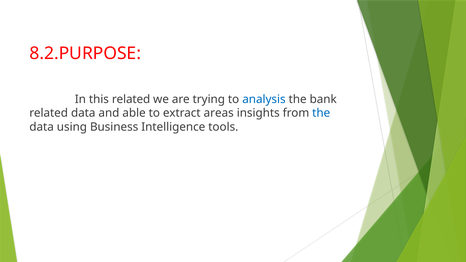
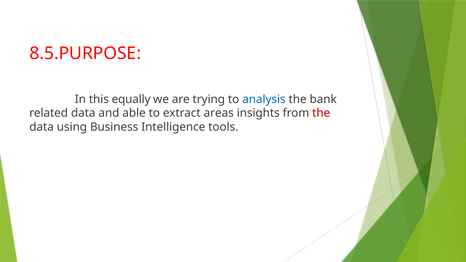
8.2.PURPOSE: 8.2.PURPOSE -> 8.5.PURPOSE
this related: related -> equally
the at (321, 113) colour: blue -> red
